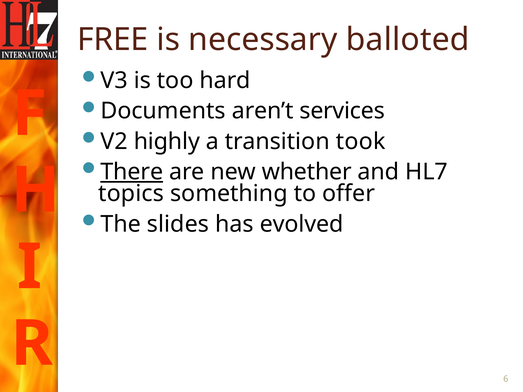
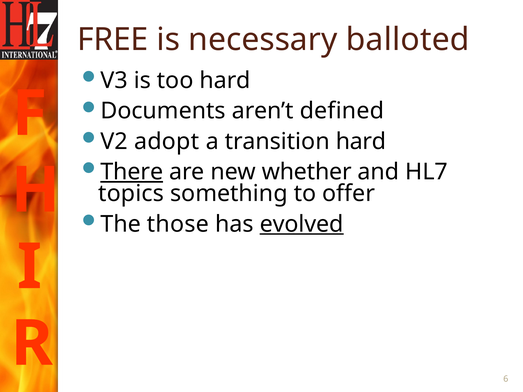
services: services -> defined
highly: highly -> adopt
transition took: took -> hard
slides: slides -> those
evolved underline: none -> present
